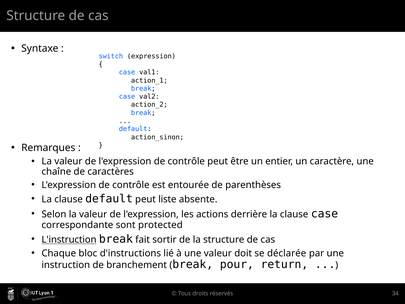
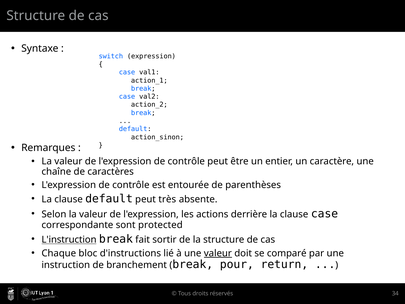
liste: liste -> très
valeur at (218, 253) underline: none -> present
déclarée: déclarée -> comparé
